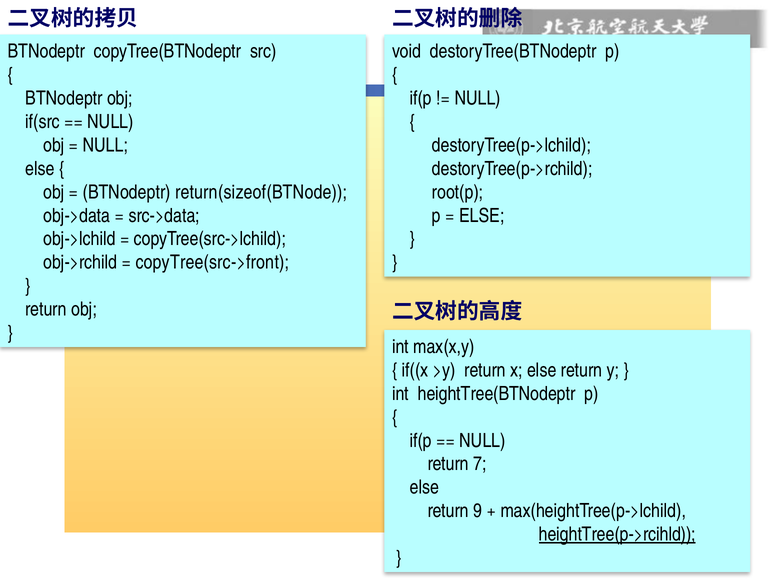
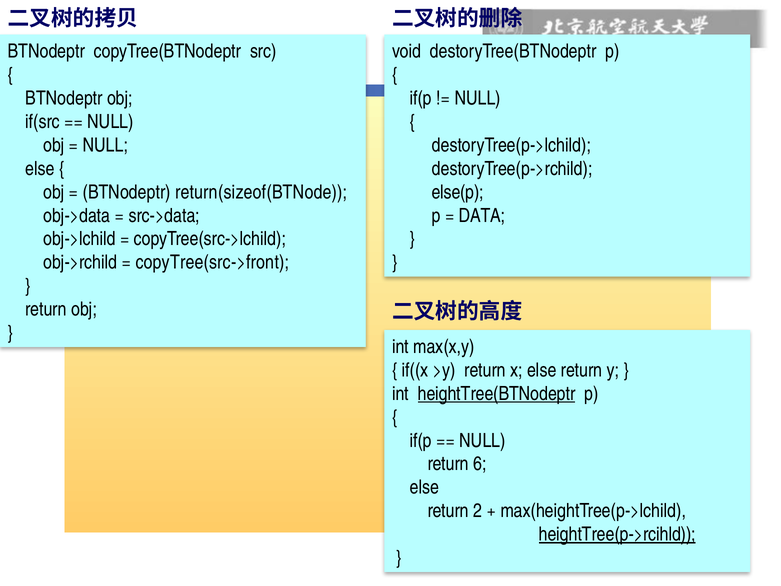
root(p: root(p -> else(p
ELSE at (482, 215): ELSE -> DATA
heightTree(BTNodeptr underline: none -> present
7: 7 -> 6
9: 9 -> 2
